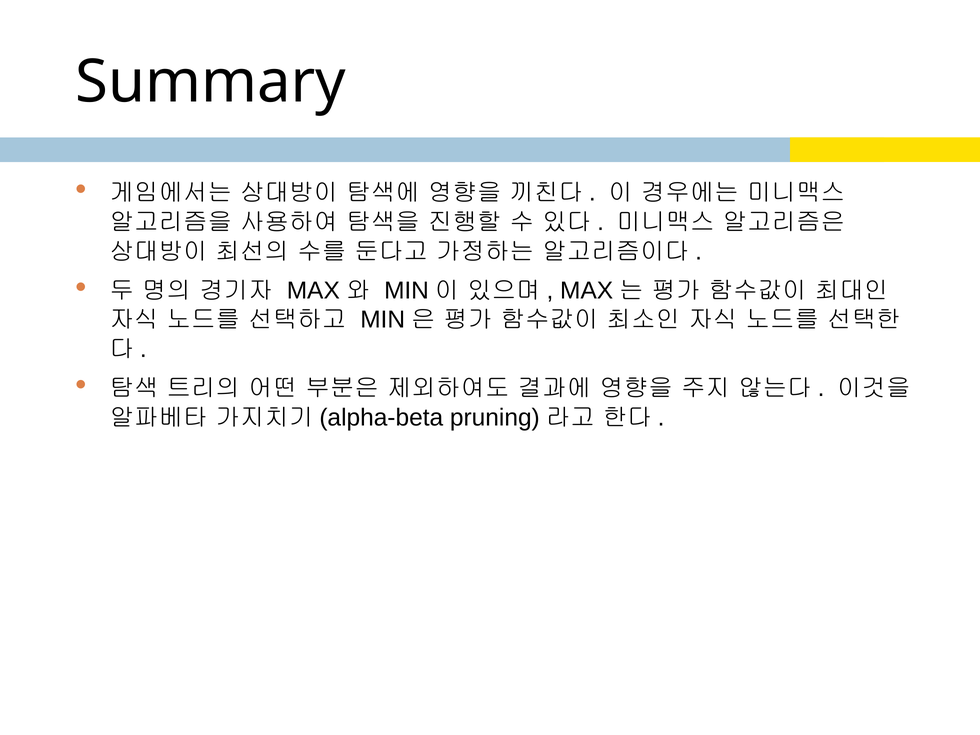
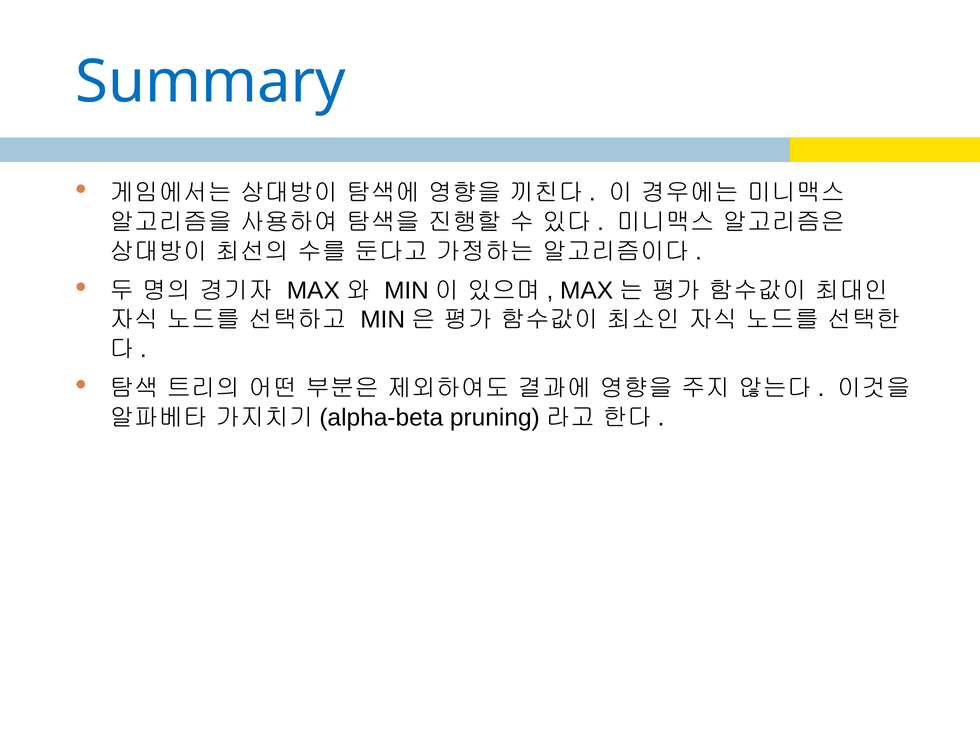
Summary colour: black -> blue
